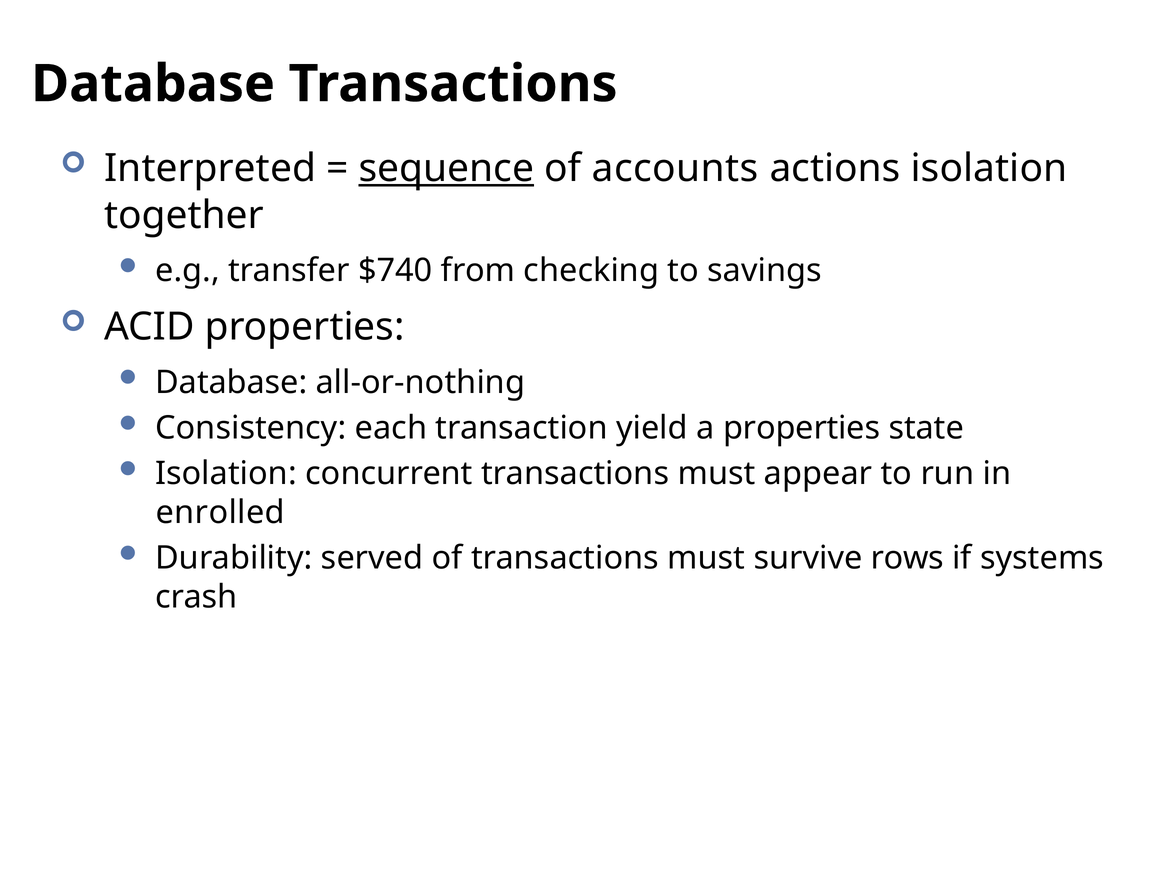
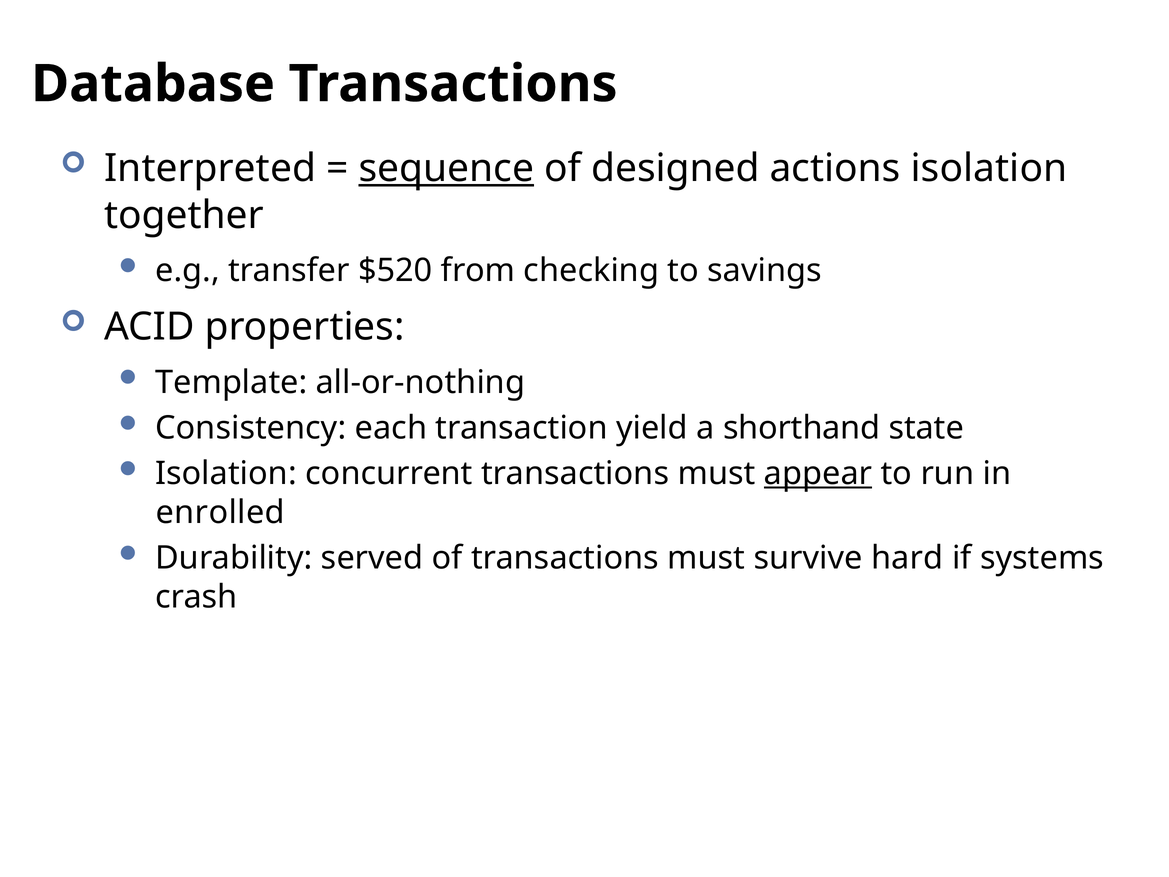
accounts: accounts -> designed
$740: $740 -> $520
Database at (231, 382): Database -> Template
a properties: properties -> shorthand
appear underline: none -> present
rows: rows -> hard
